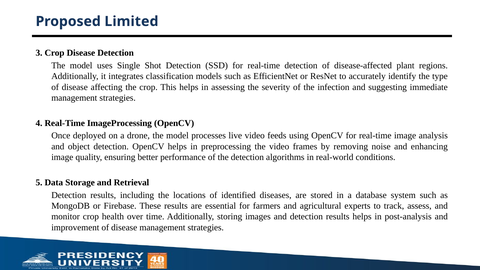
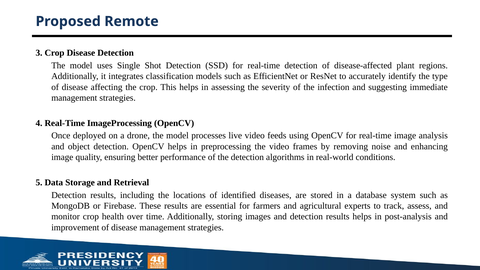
Limited: Limited -> Remote
